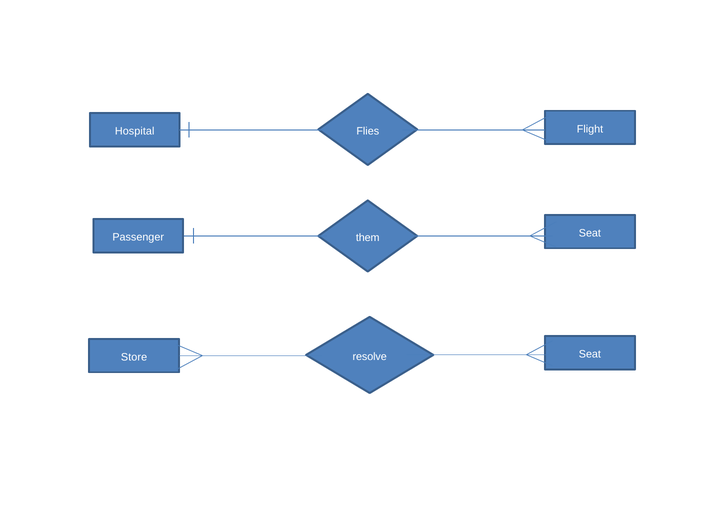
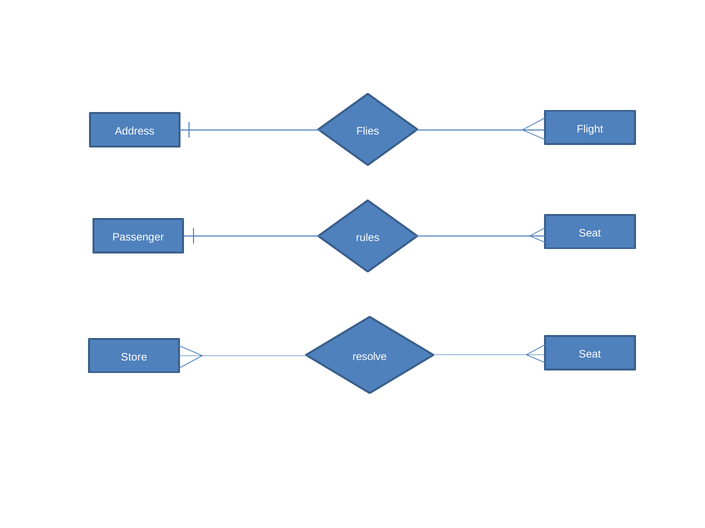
Hospital: Hospital -> Address
them: them -> rules
